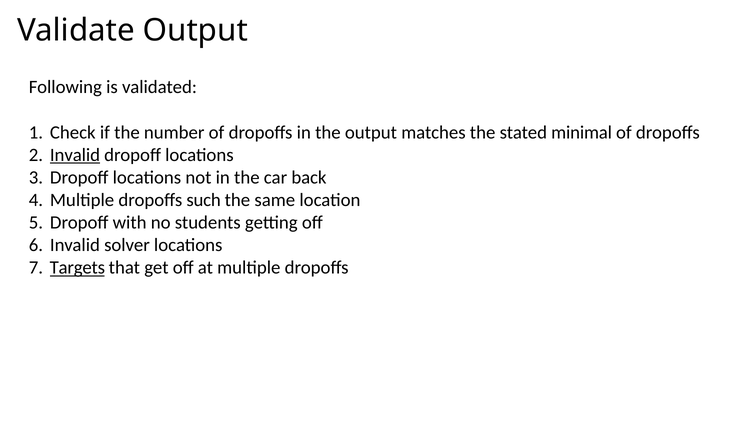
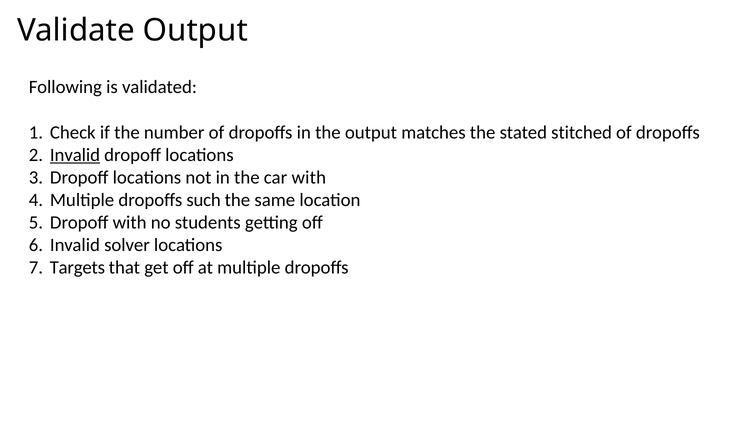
minimal: minimal -> stitched
car back: back -> with
Targets underline: present -> none
